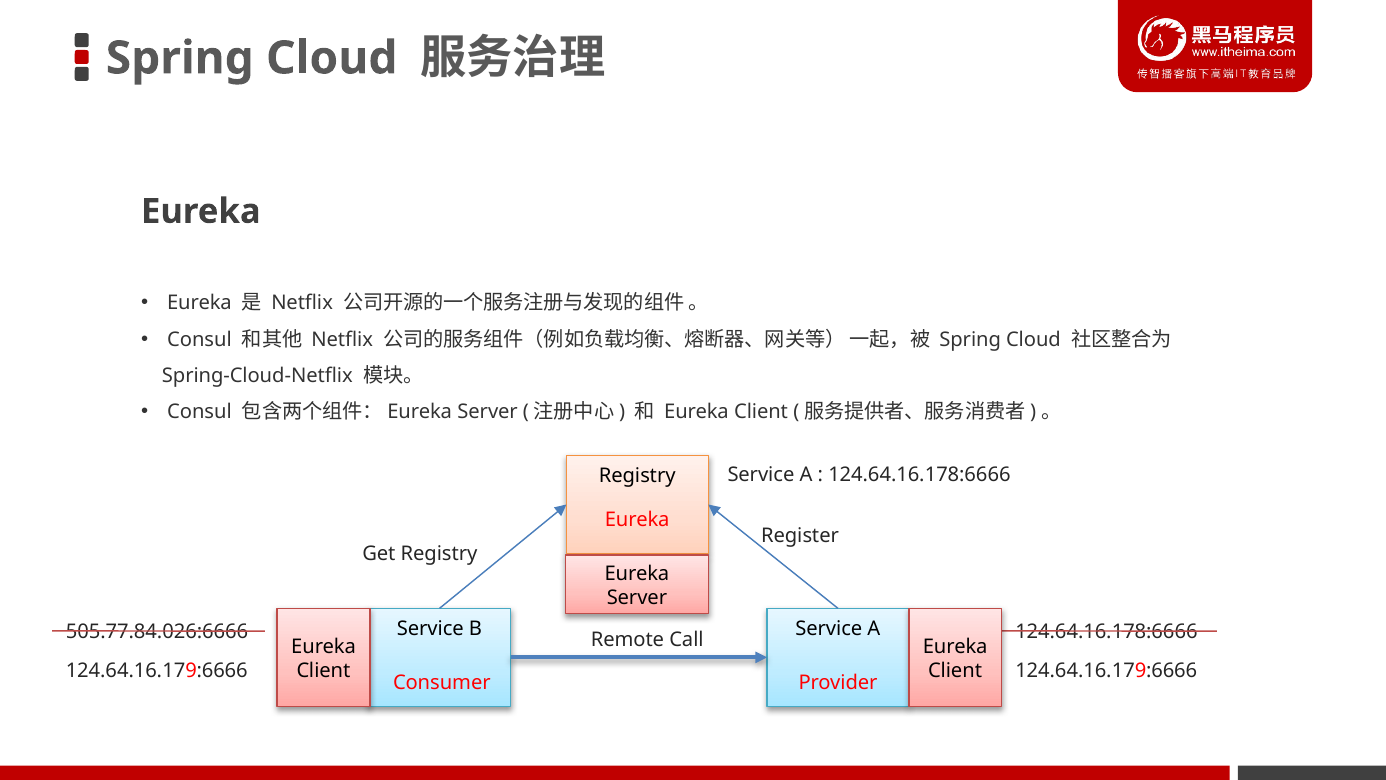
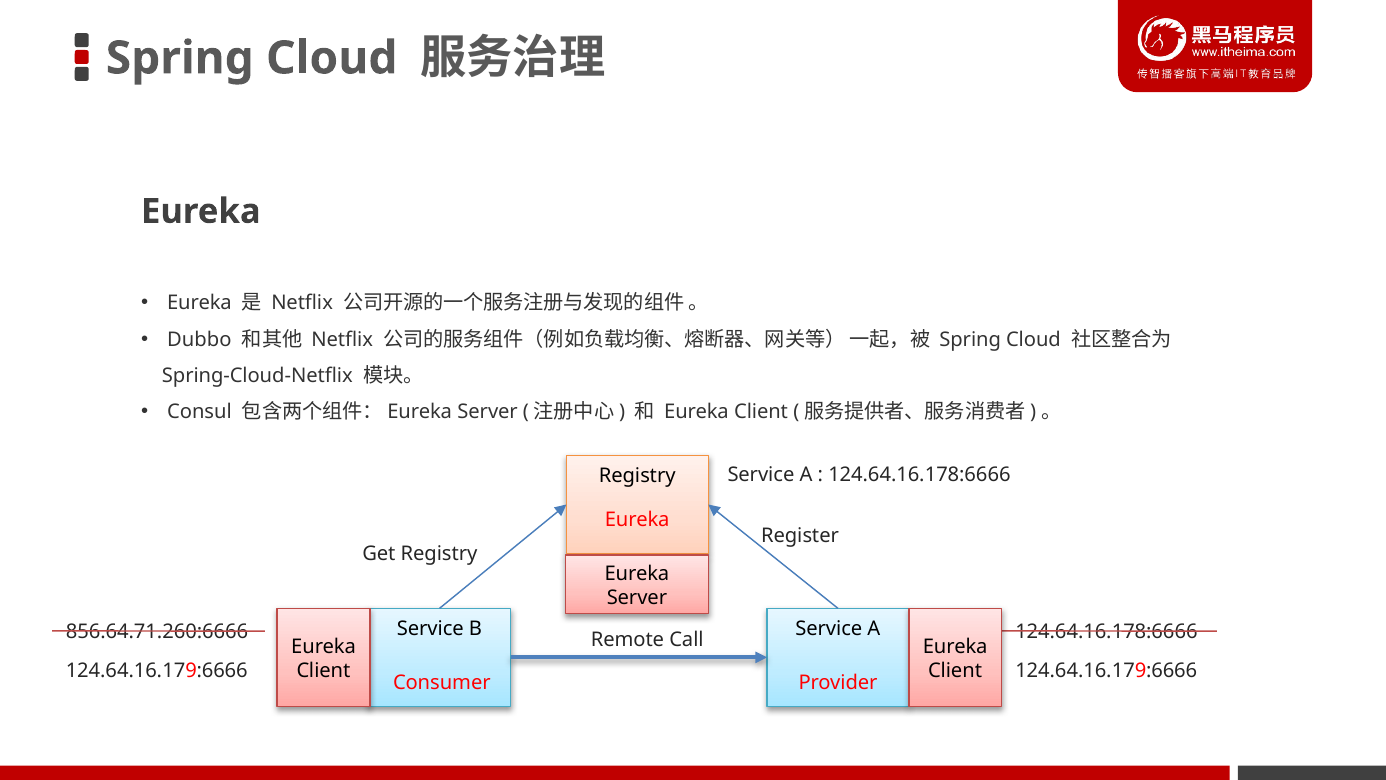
Consul at (199, 339): Consul -> Dubbo
505.77.84.026:6666: 505.77.84.026:6666 -> 856.64.71.260:6666
